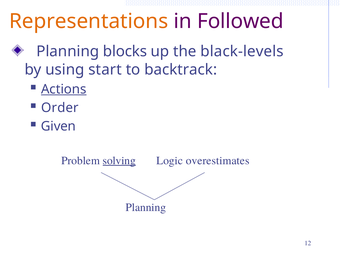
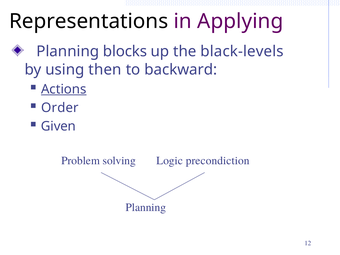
Representations colour: orange -> black
Followed: Followed -> Applying
start: start -> then
backtrack: backtrack -> backward
solving underline: present -> none
overestimates: overestimates -> precondiction
